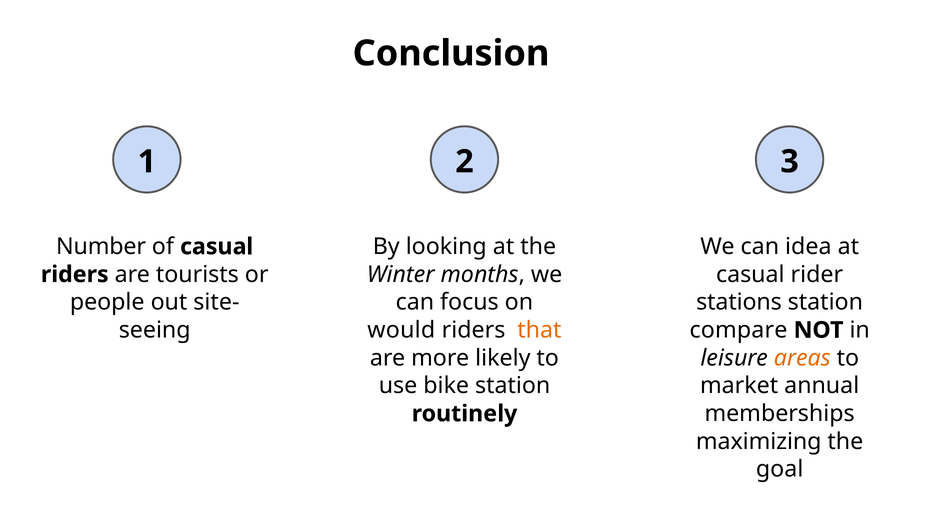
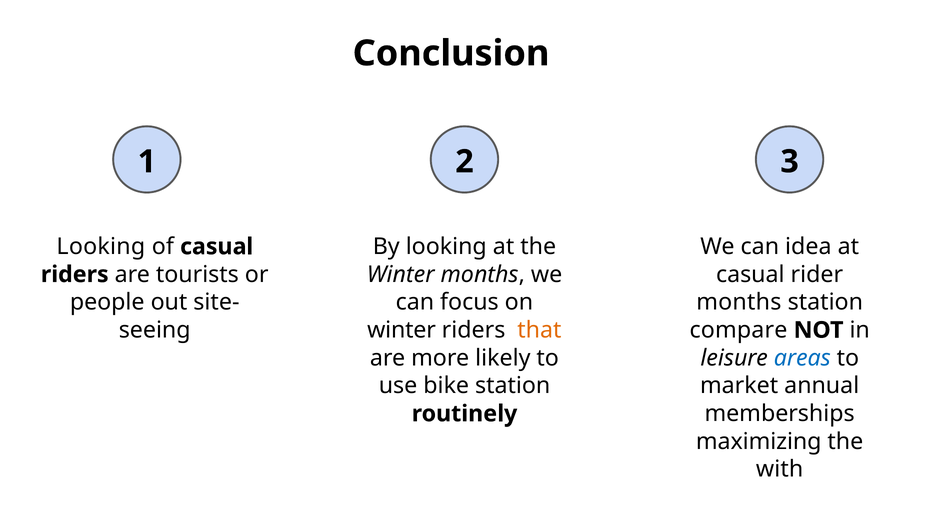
Number at (101, 247): Number -> Looking
stations at (739, 303): stations -> months
would at (401, 331): would -> winter
areas colour: orange -> blue
goal: goal -> with
